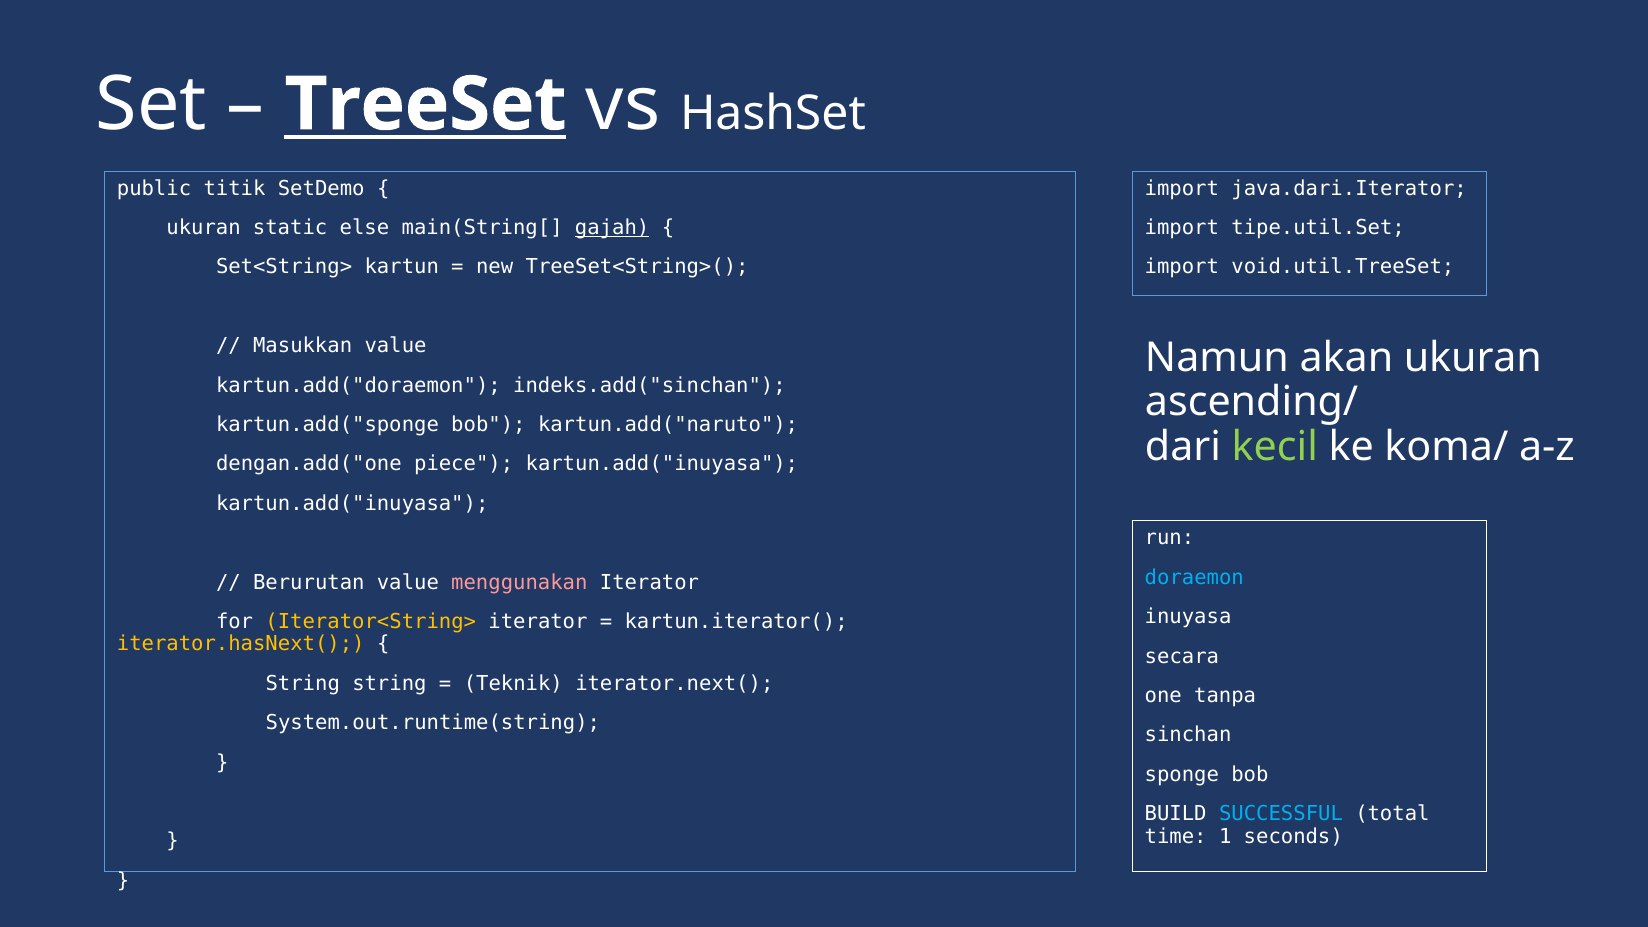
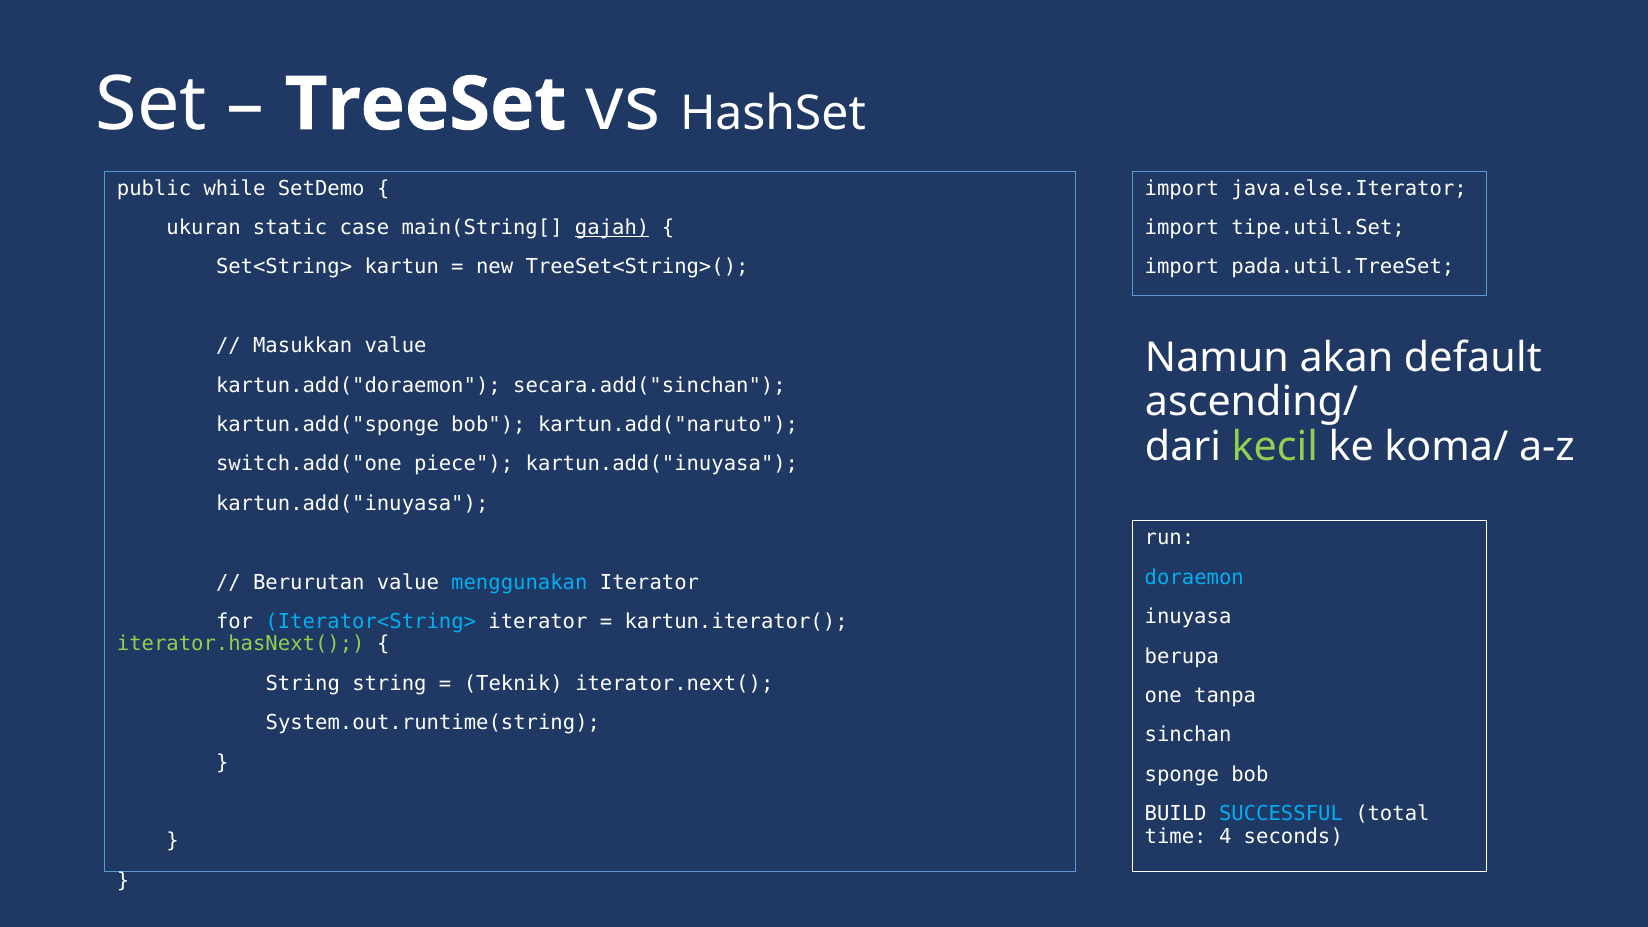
TreeSet underline: present -> none
java.dari.Iterator: java.dari.Iterator -> java.else.Iterator
titik: titik -> while
else: else -> case
void.util.TreeSet: void.util.TreeSet -> pada.util.TreeSet
akan ukuran: ukuran -> default
indeks.add("sinchan: indeks.add("sinchan -> secara.add("sinchan
dengan.add("one: dengan.add("one -> switch.add("one
menggunakan colour: pink -> light blue
Iterator<String> colour: yellow -> light blue
iterator.hasNext( colour: yellow -> light green
secara: secara -> berupa
1: 1 -> 4
